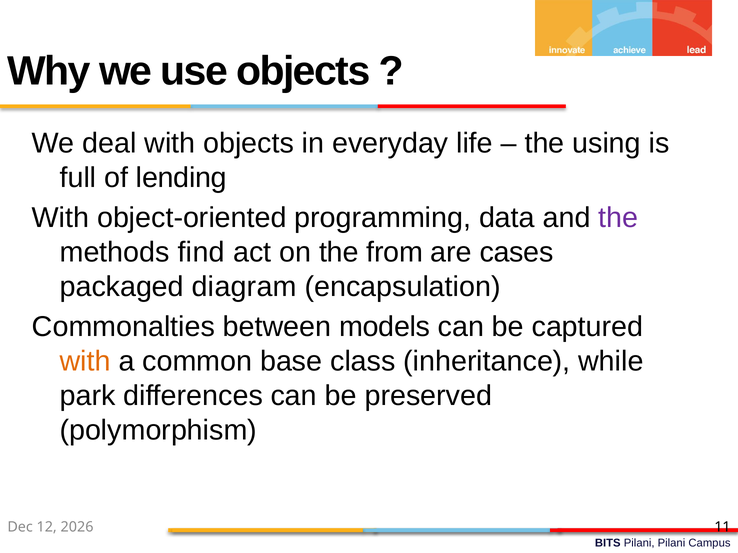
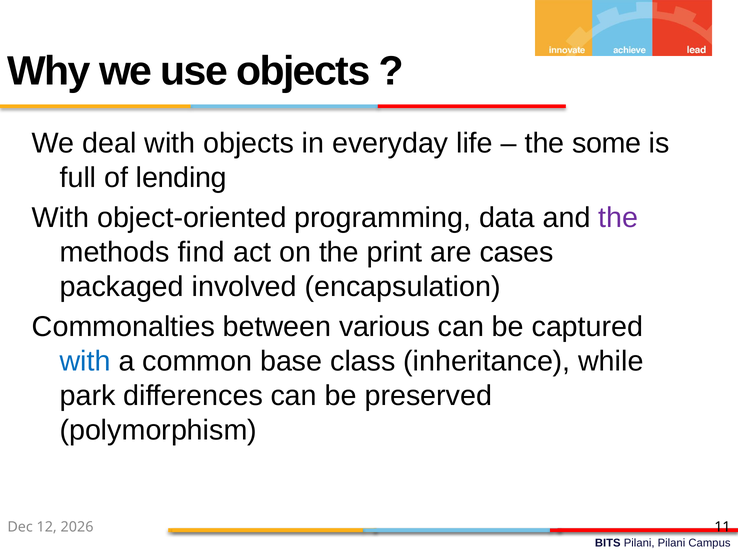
using: using -> some
from: from -> print
diagram: diagram -> involved
models: models -> various
with at (85, 362) colour: orange -> blue
